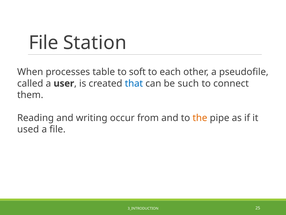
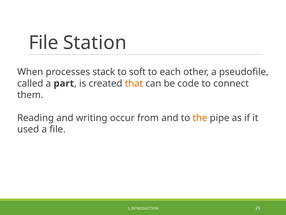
table: table -> stack
user: user -> part
that colour: blue -> orange
such: such -> code
